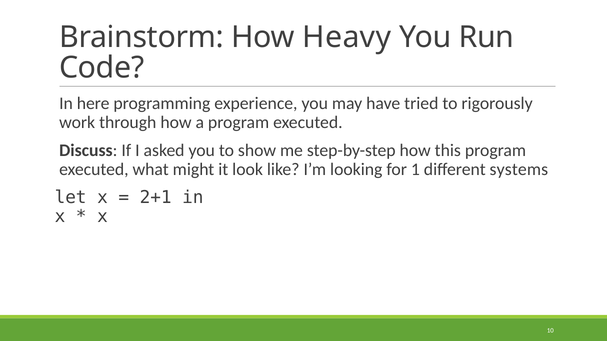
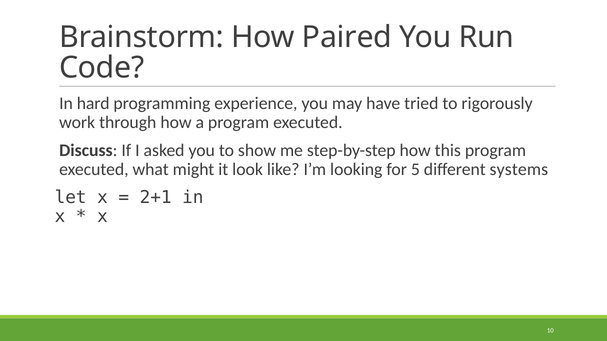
Heavy: Heavy -> Paired
here: here -> hard
1: 1 -> 5
